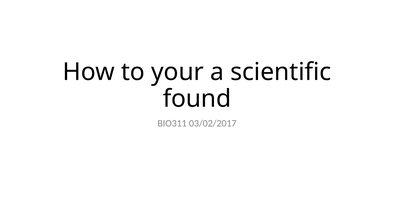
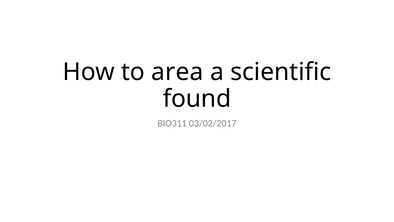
your: your -> area
